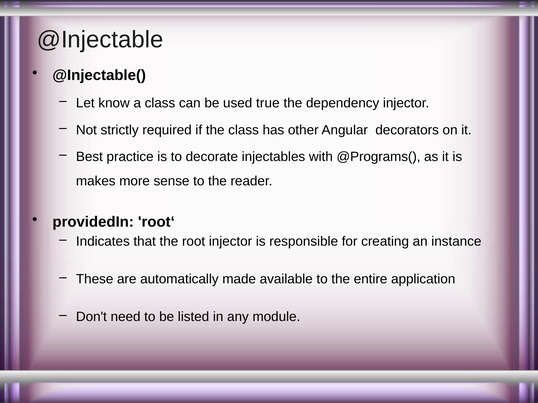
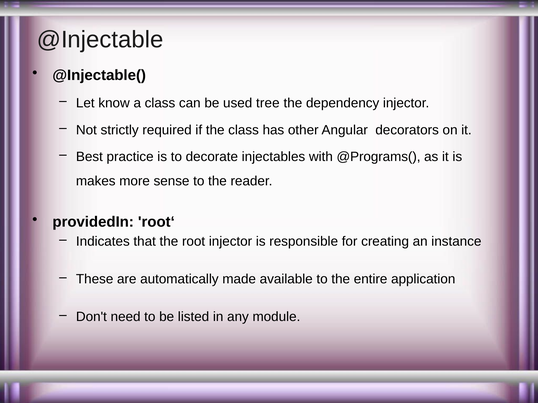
true: true -> tree
